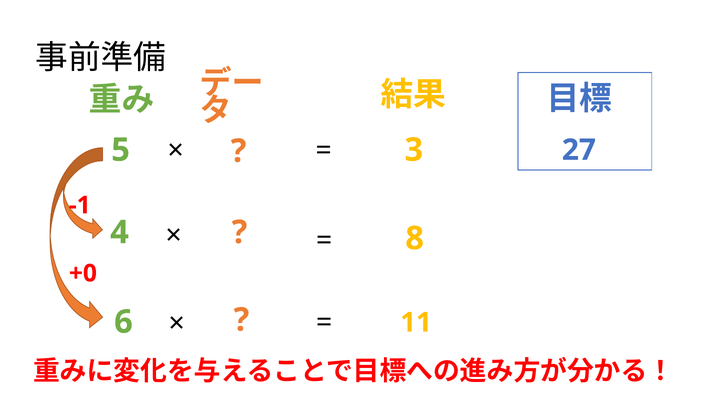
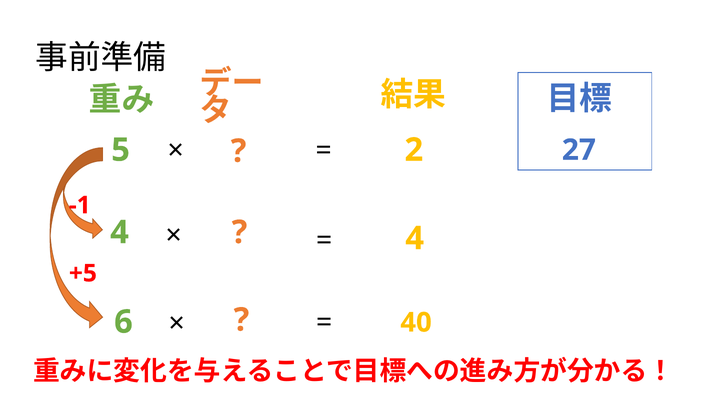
3: 3 -> 2
8 at (415, 238): 8 -> 4
+0: +0 -> +5
11: 11 -> 40
